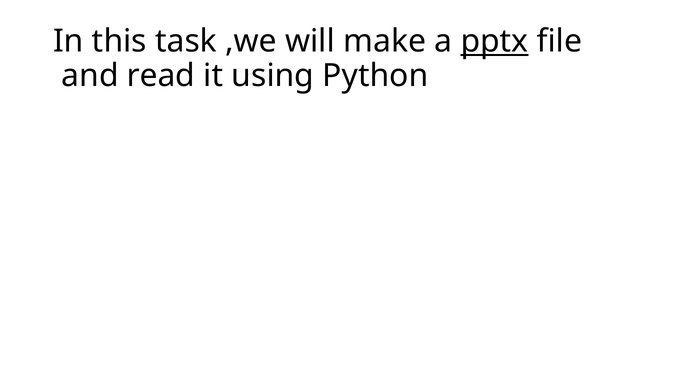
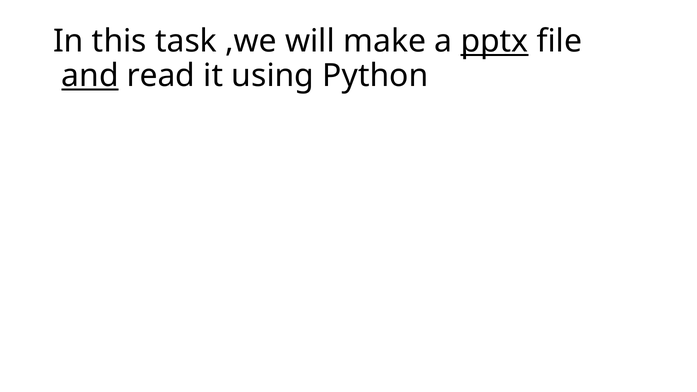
and underline: none -> present
